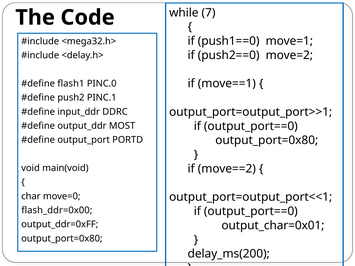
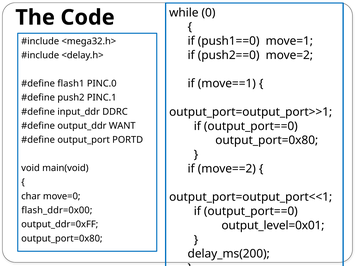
7: 7 -> 0
MOST: MOST -> WANT
output_char=0x01: output_char=0x01 -> output_level=0x01
